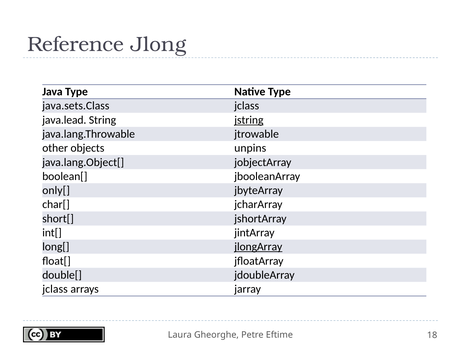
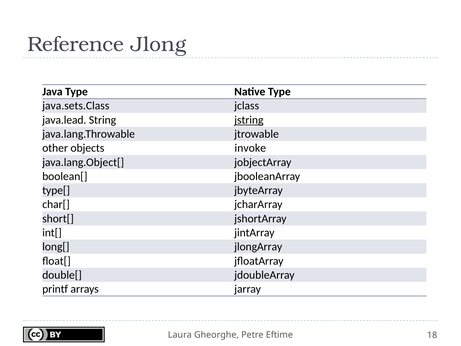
unpins: unpins -> invoke
only[: only[ -> type[
jlongArray underline: present -> none
jclass at (55, 289): jclass -> printf
